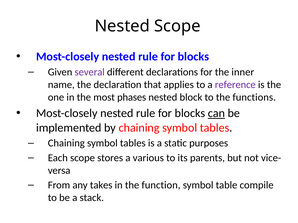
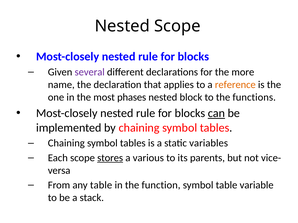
inner: inner -> more
reference colour: purple -> orange
purposes: purposes -> variables
stores underline: none -> present
any takes: takes -> table
compile: compile -> variable
